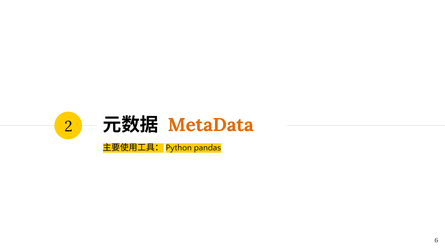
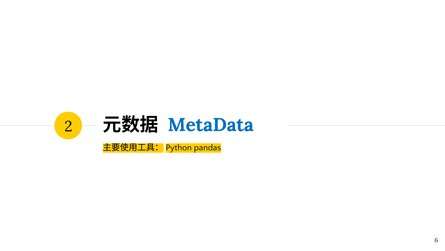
MetaData colour: orange -> blue
